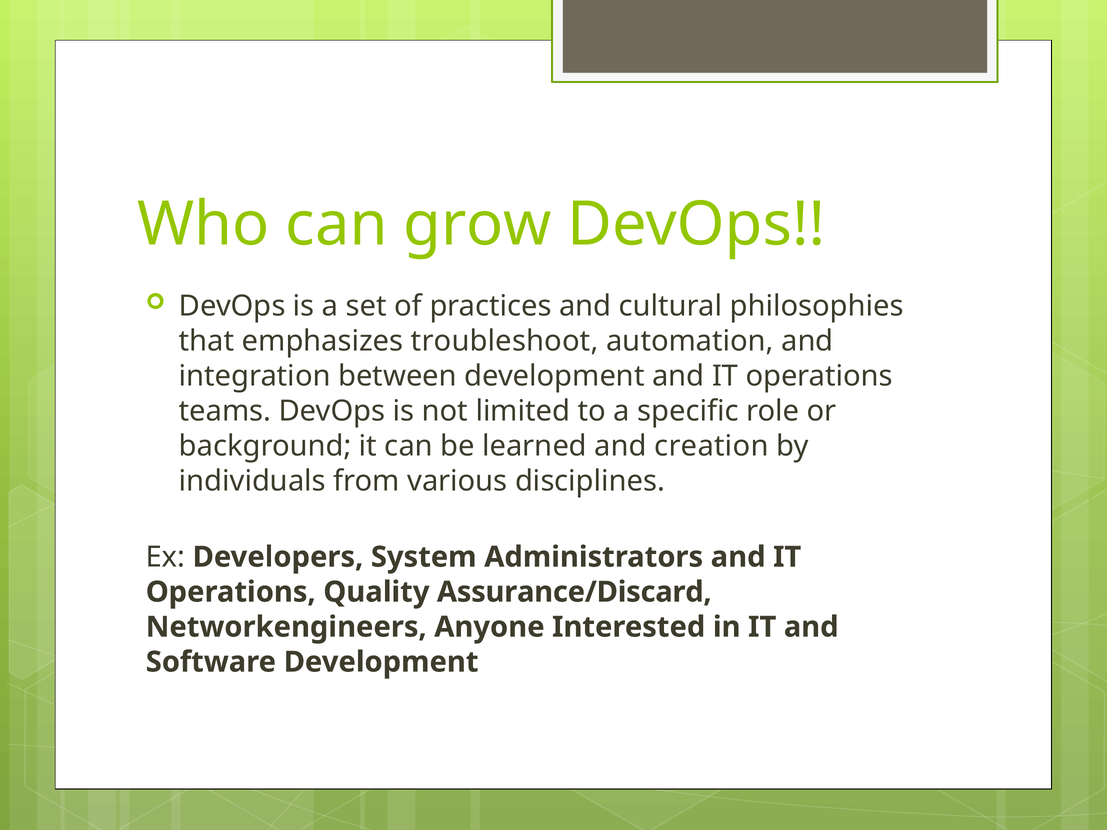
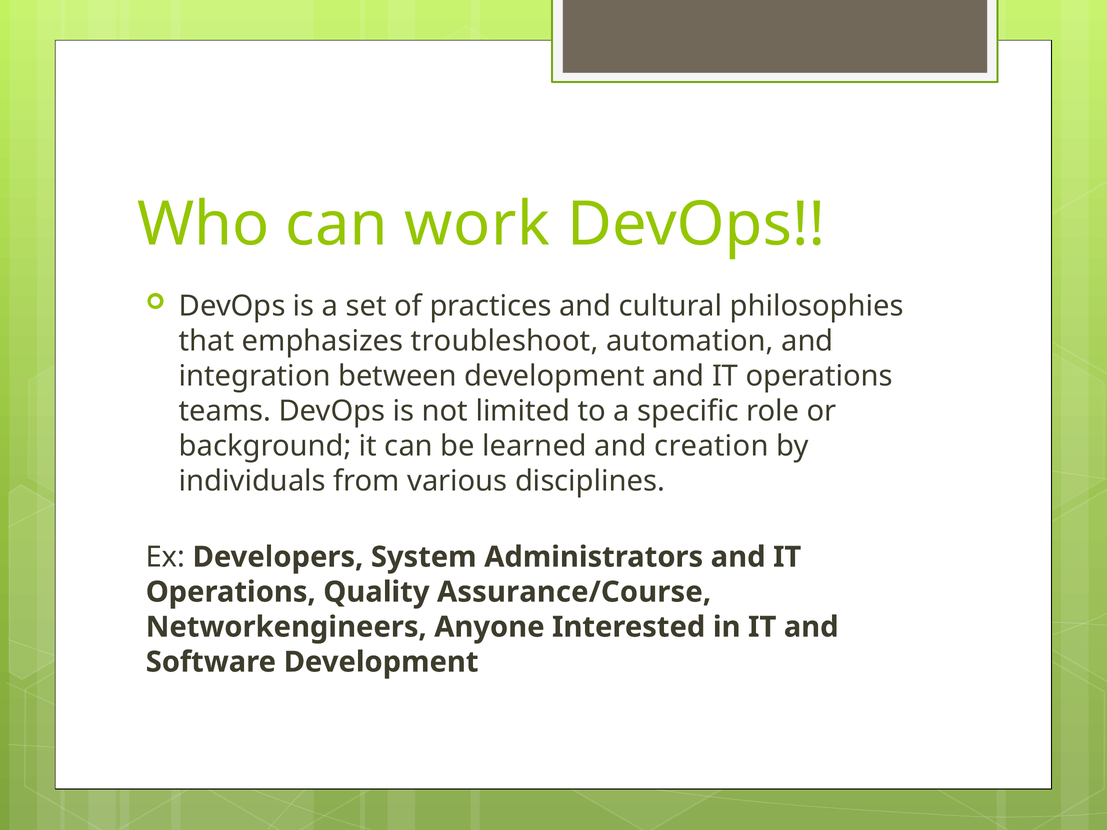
grow: grow -> work
Assurance/Discard: Assurance/Discard -> Assurance/Course
